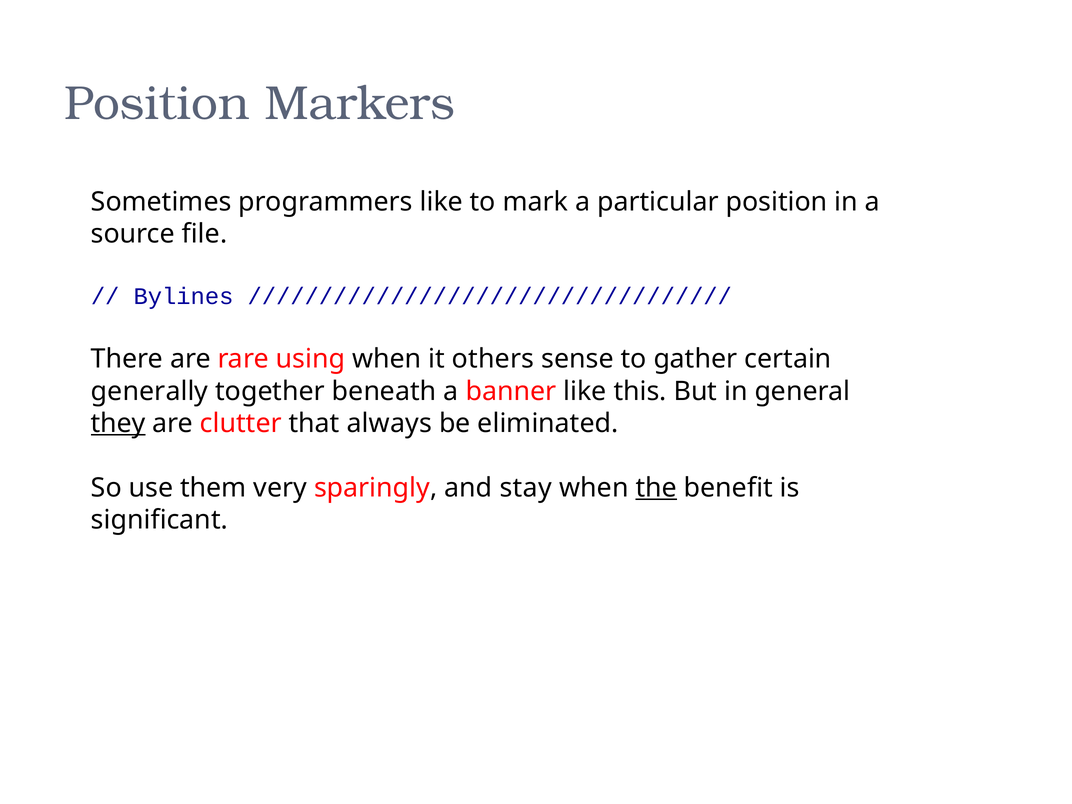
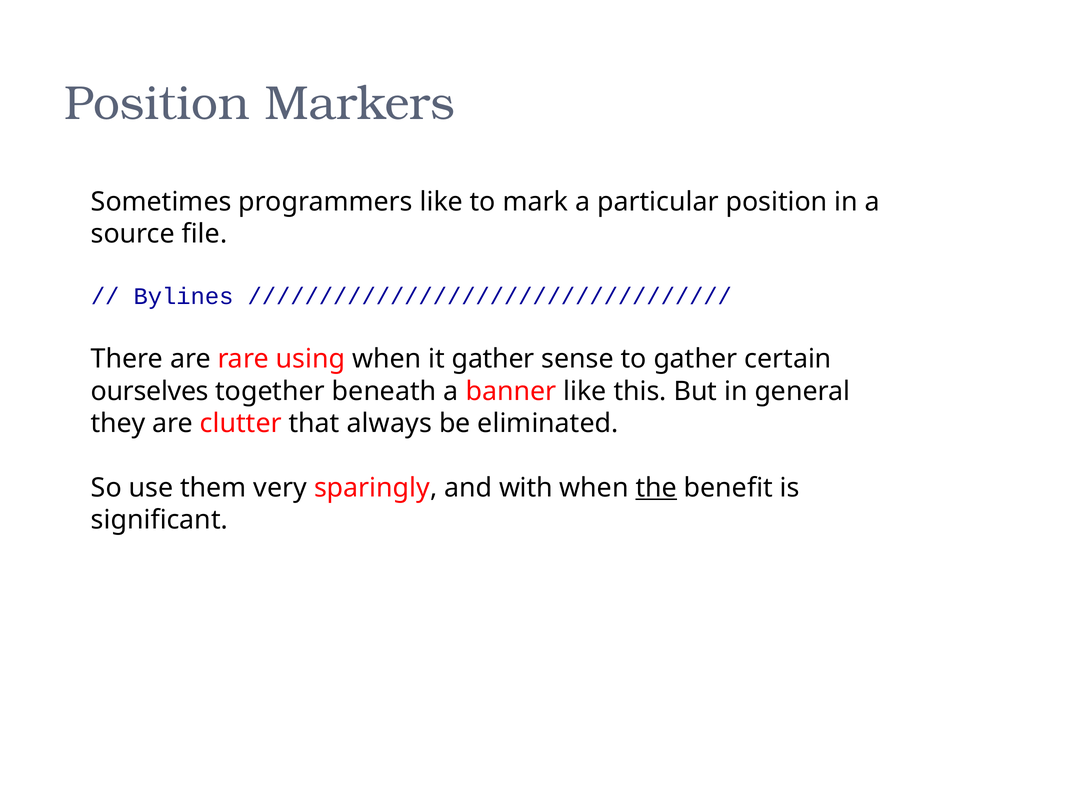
it others: others -> gather
generally: generally -> ourselves
they underline: present -> none
stay: stay -> with
